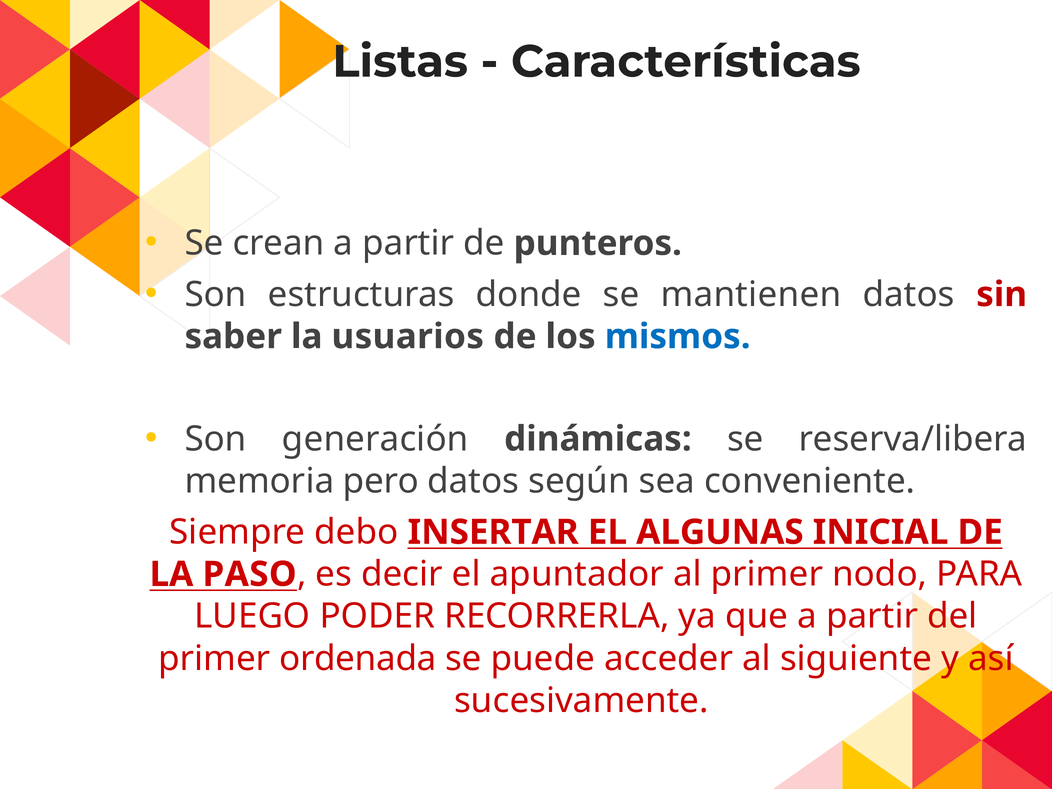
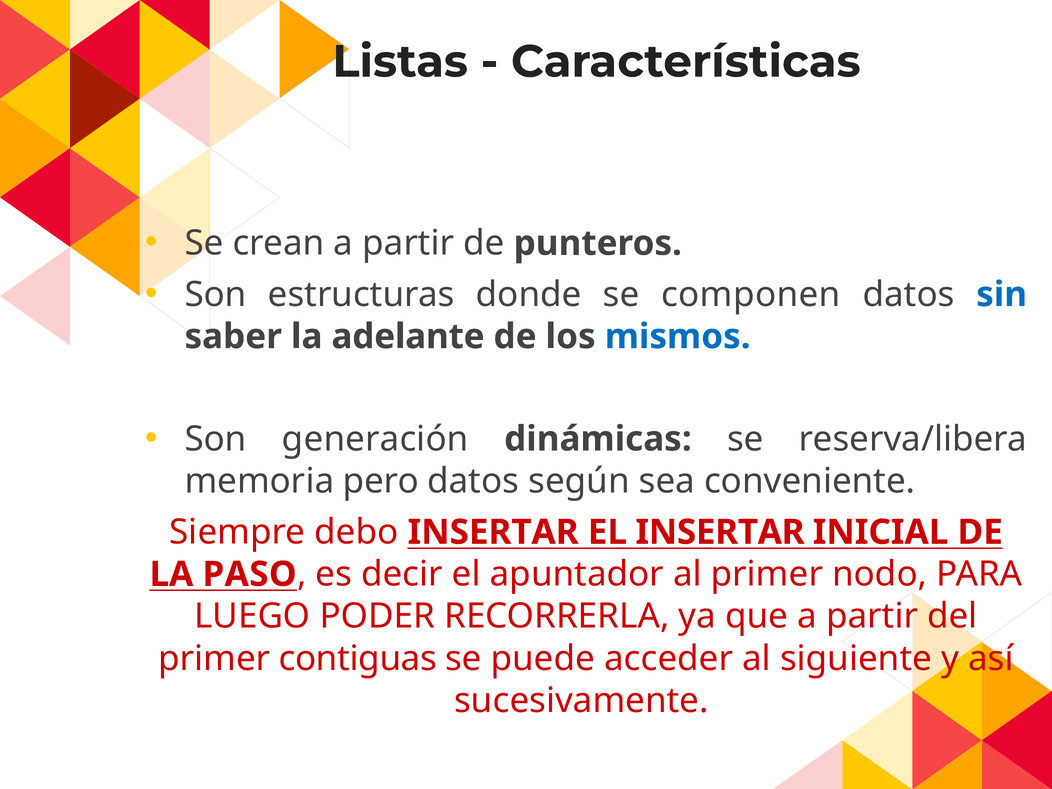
mantienen: mantienen -> componen
sin colour: red -> blue
usuarios: usuarios -> adelante
EL ALGUNAS: ALGUNAS -> INSERTAR
ordenada: ordenada -> contiguas
